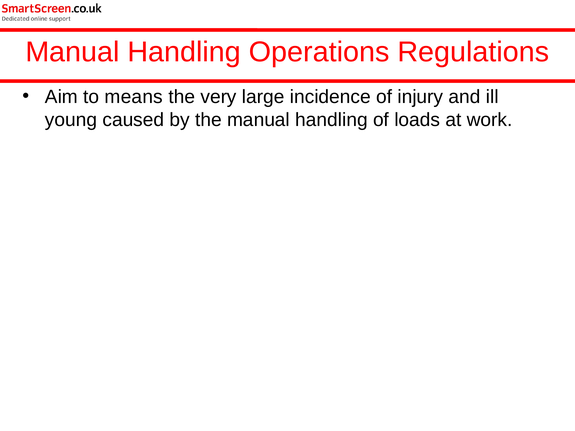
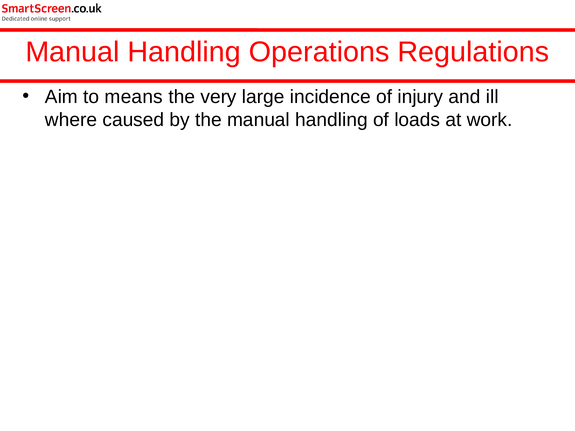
young: young -> where
